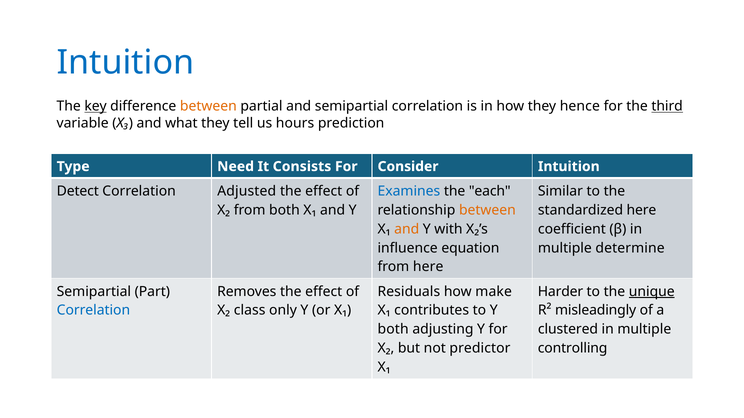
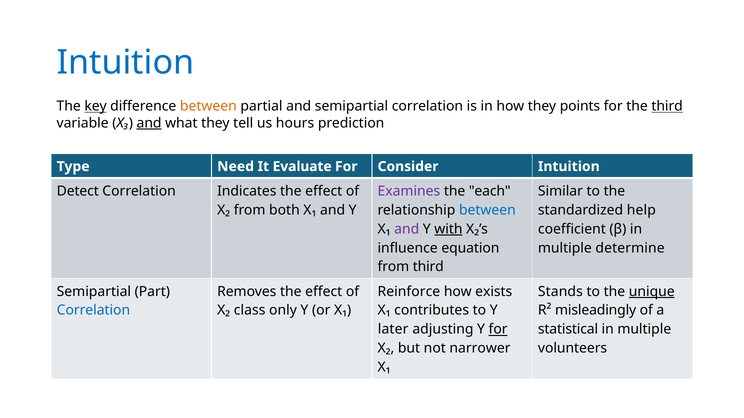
hence: hence -> points
and at (149, 123) underline: none -> present
Consists: Consists -> Evaluate
Adjusted: Adjusted -> Indicates
Examines colour: blue -> purple
between at (487, 210) colour: orange -> blue
standardized here: here -> help
and at (407, 229) colour: orange -> purple
with underline: none -> present
from here: here -> third
Residuals: Residuals -> Reinforce
make: make -> exists
Harder: Harder -> Stands
both at (393, 330): both -> later
for at (498, 330) underline: none -> present
clustered: clustered -> statistical
predictor: predictor -> narrower
controlling: controlling -> volunteers
